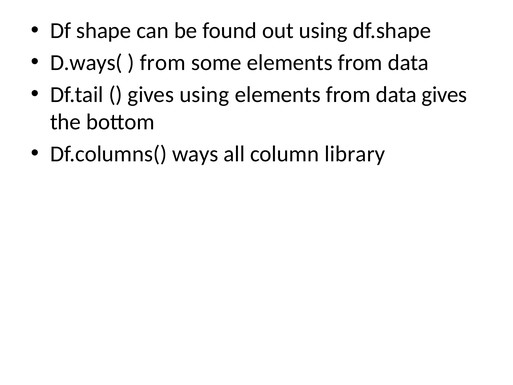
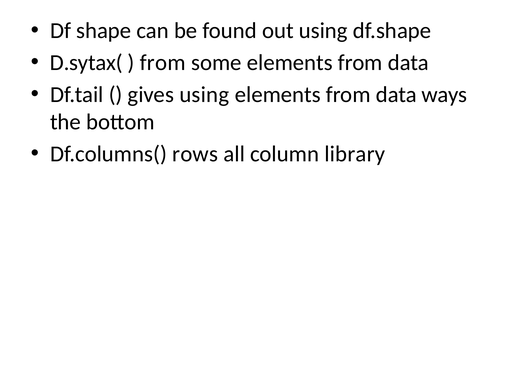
D.ways(: D.ways( -> D.sytax(
data gives: gives -> ways
ways: ways -> rows
